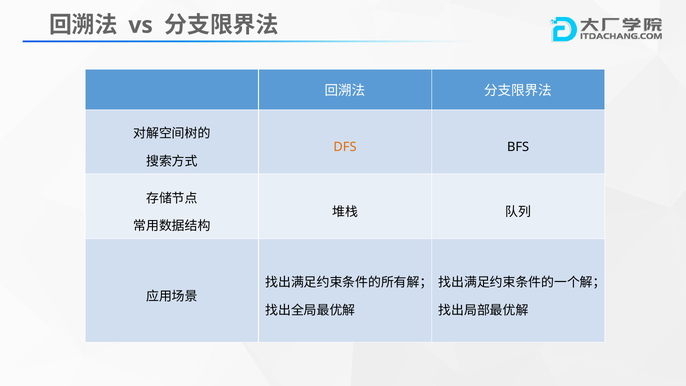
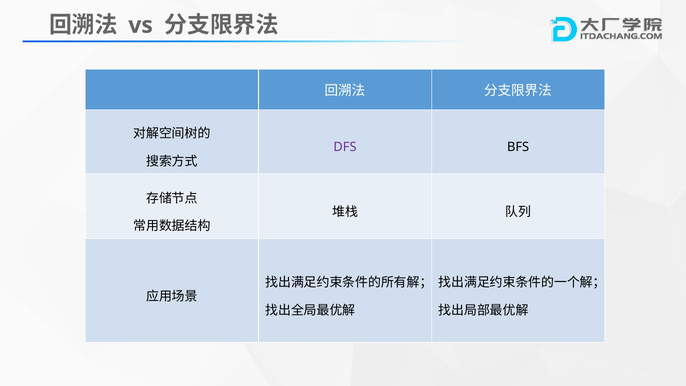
DFS colour: orange -> purple
